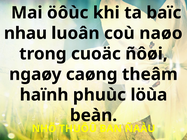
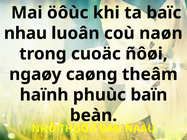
naøo: naøo -> naøn
löùa: löùa -> baïn
